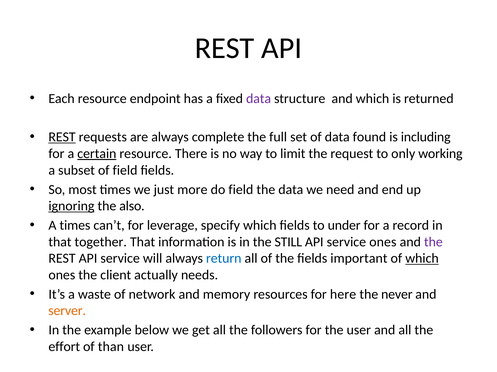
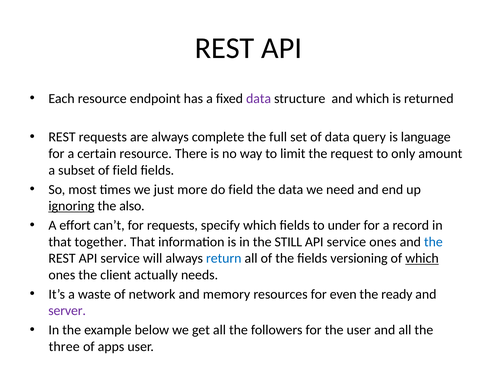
REST at (62, 137) underline: present -> none
found: found -> query
including: including -> language
certain underline: present -> none
working: working -> amount
A times: times -> effort
for leverage: leverage -> requests
the at (433, 242) colour: purple -> blue
important: important -> versioning
here: here -> even
never: never -> ready
server colour: orange -> purple
effort: effort -> three
than: than -> apps
